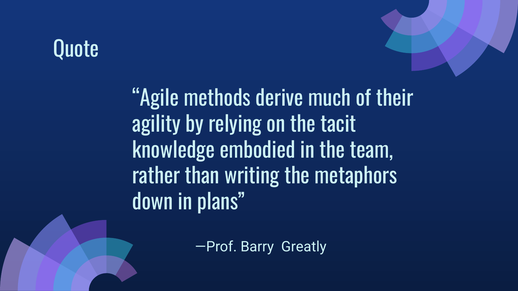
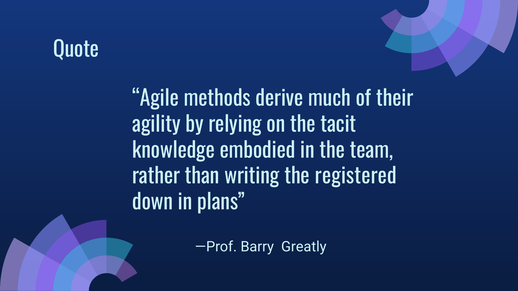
metaphors: metaphors -> registered
